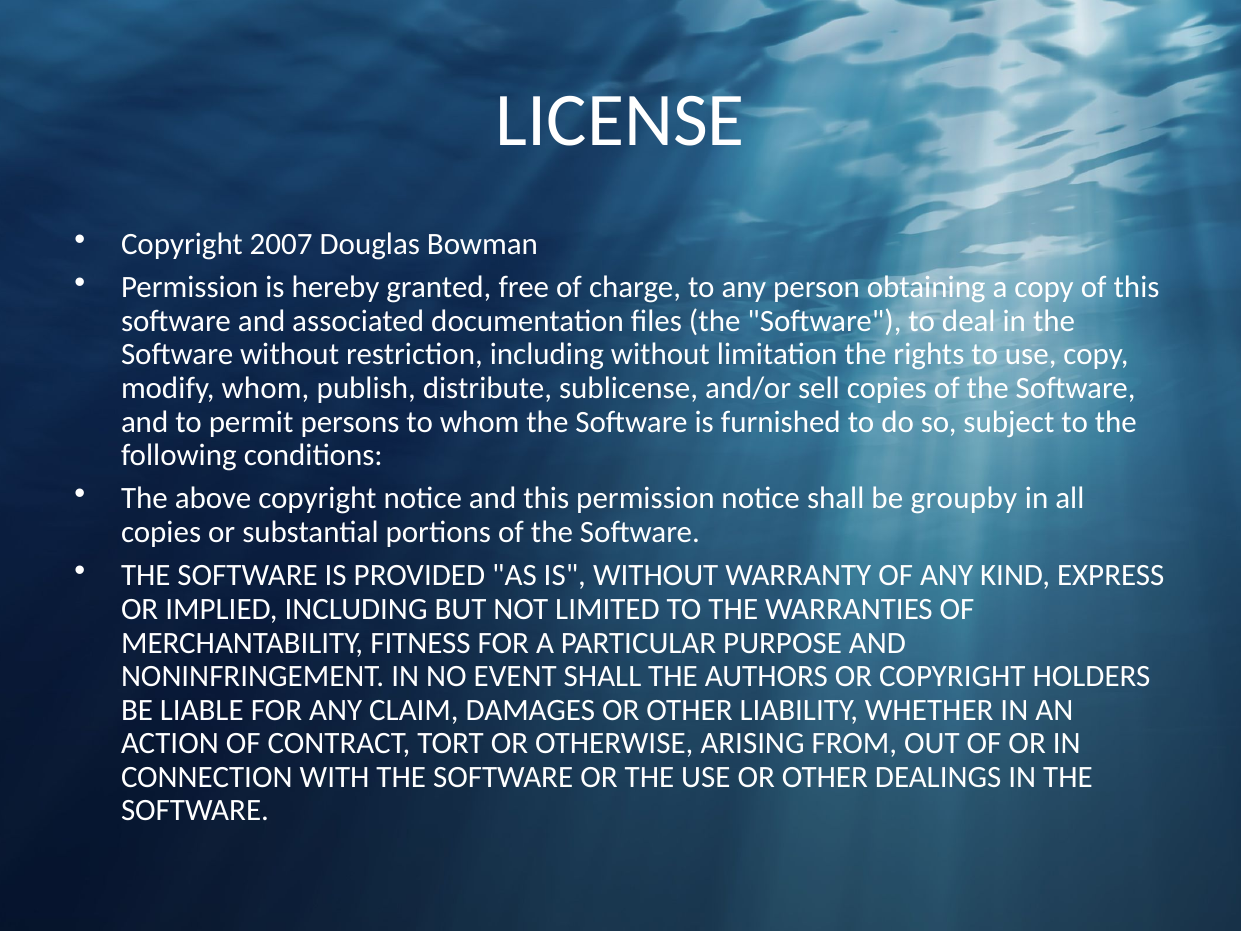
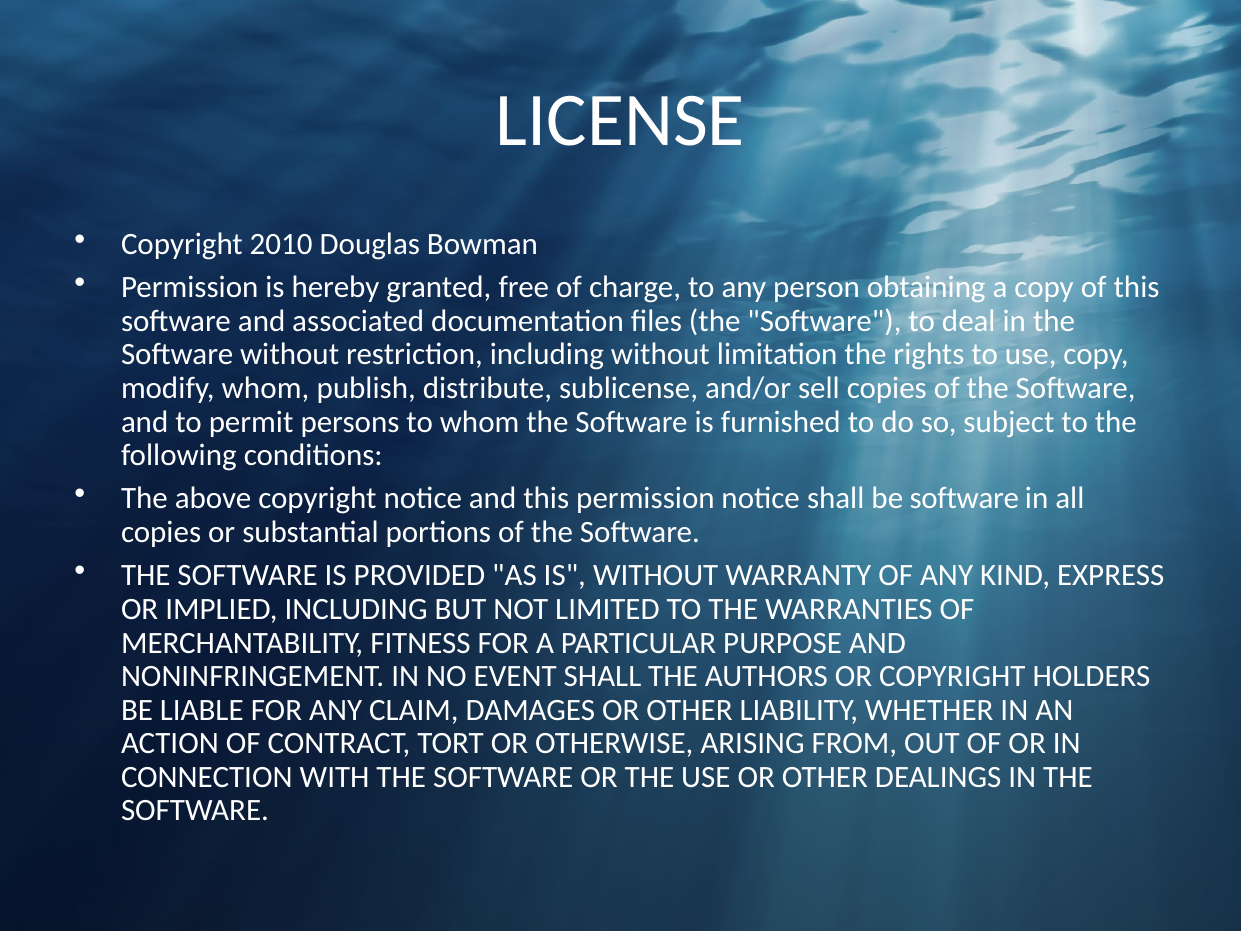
2007: 2007 -> 2010
be groupby: groupby -> software
